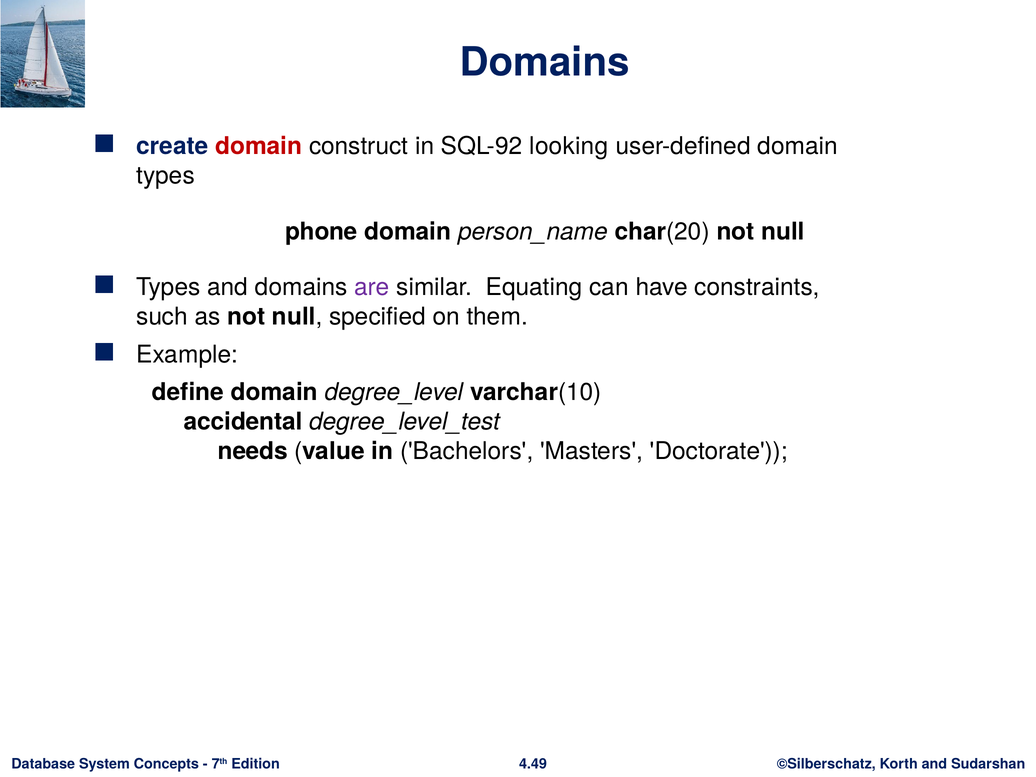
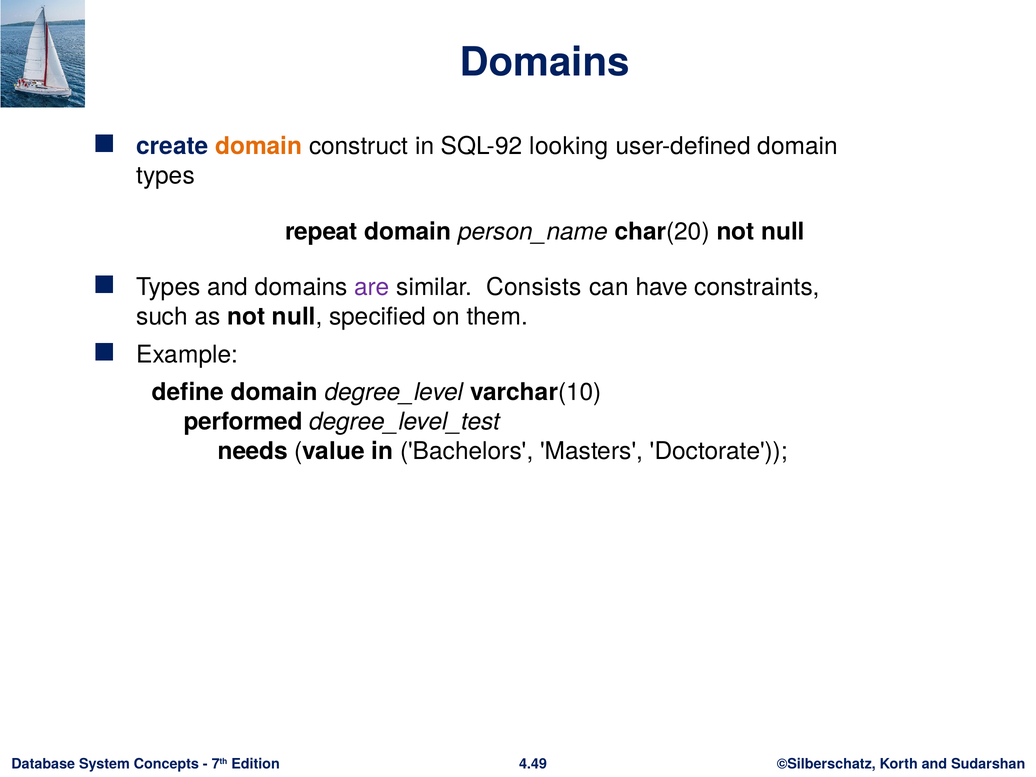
domain at (259, 146) colour: red -> orange
phone: phone -> repeat
Equating: Equating -> Consists
accidental: accidental -> performed
